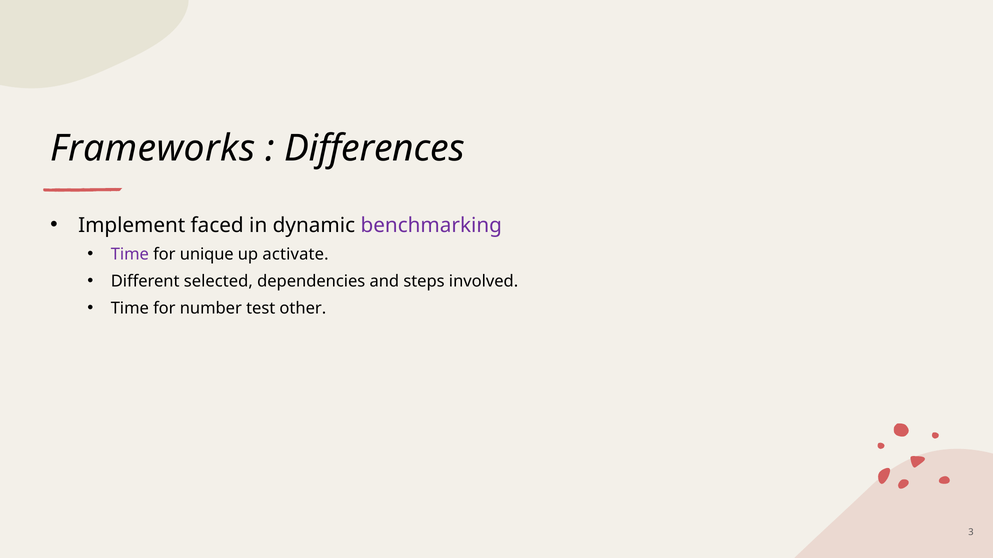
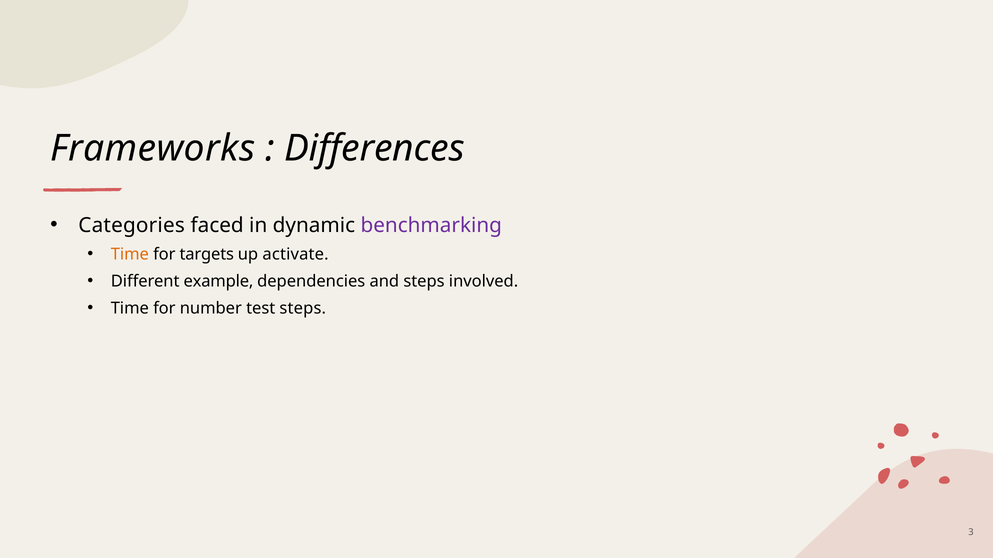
Implement: Implement -> Categories
Time at (130, 255) colour: purple -> orange
unique: unique -> targets
selected: selected -> example
test other: other -> steps
